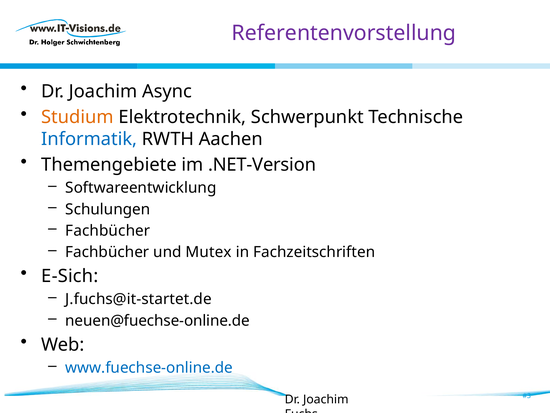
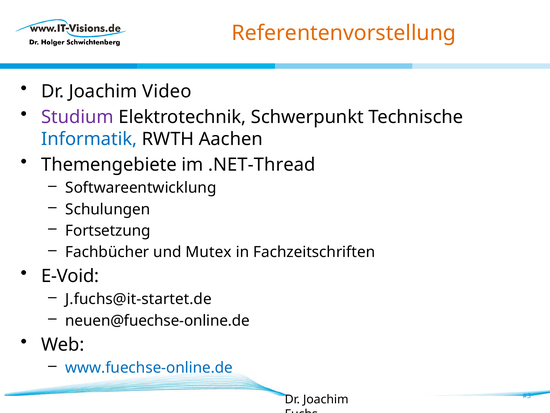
Referentenvorstellung colour: purple -> orange
Async: Async -> Video
Studium colour: orange -> purple
.NET-Version: .NET-Version -> .NET-Thread
Fachbücher at (108, 230): Fachbücher -> Fortsetzung
E-Sich: E-Sich -> E-Void
